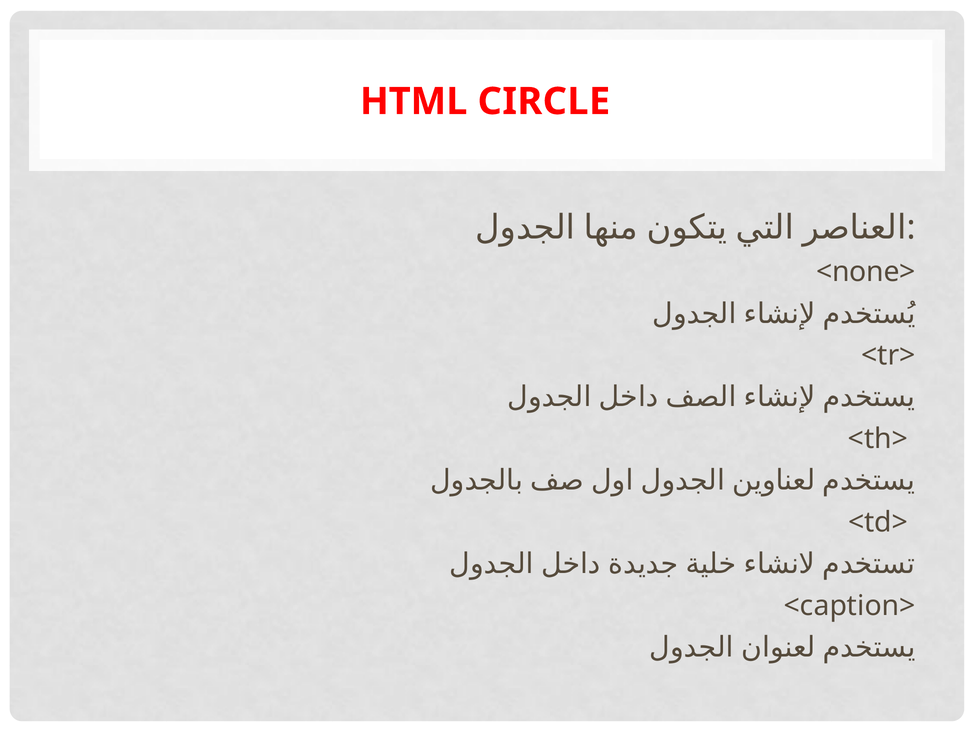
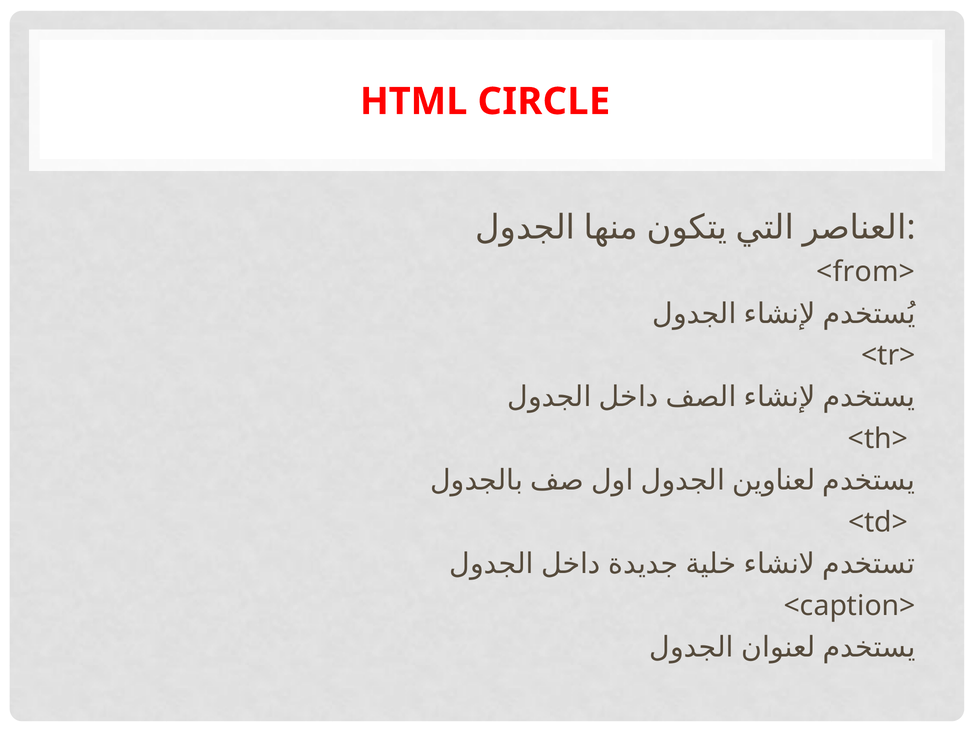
<none>: <none> -> <from>
